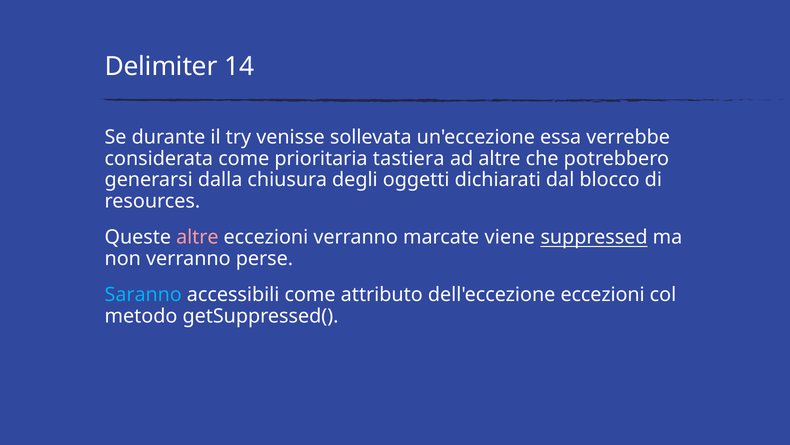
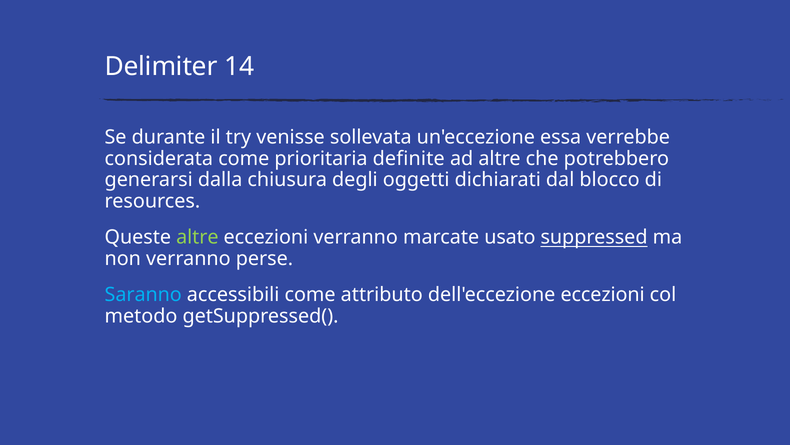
tastiera: tastiera -> definite
altre at (197, 237) colour: pink -> light green
viene: viene -> usato
